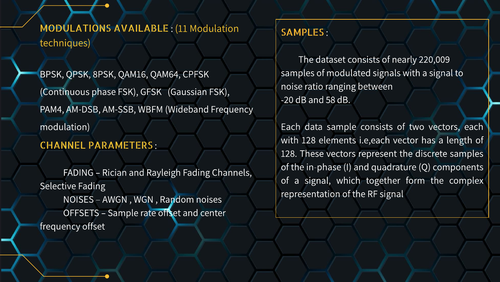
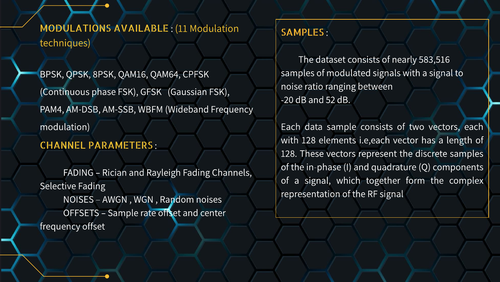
220,009: 220,009 -> 583,516
58: 58 -> 52
